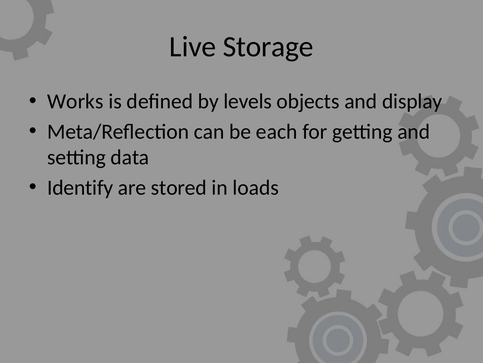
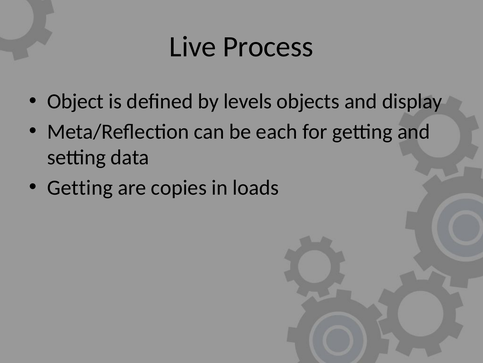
Storage: Storage -> Process
Works: Works -> Object
Identify at (80, 187): Identify -> Getting
stored: stored -> copies
